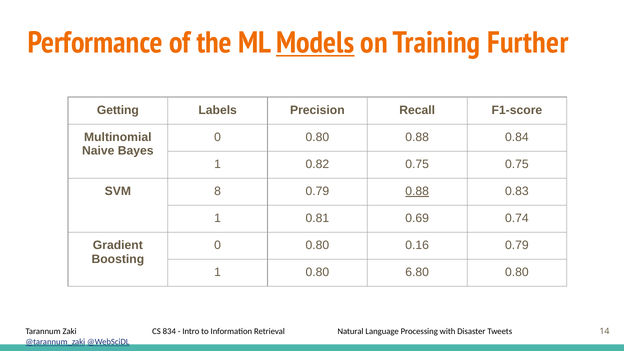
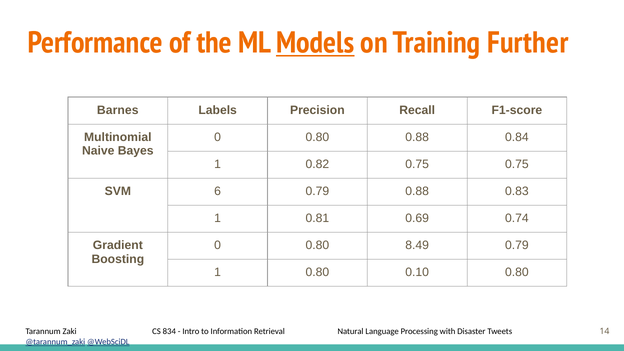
Getting: Getting -> Barnes
8: 8 -> 6
0.88 at (417, 191) underline: present -> none
0.16: 0.16 -> 8.49
6.80: 6.80 -> 0.10
